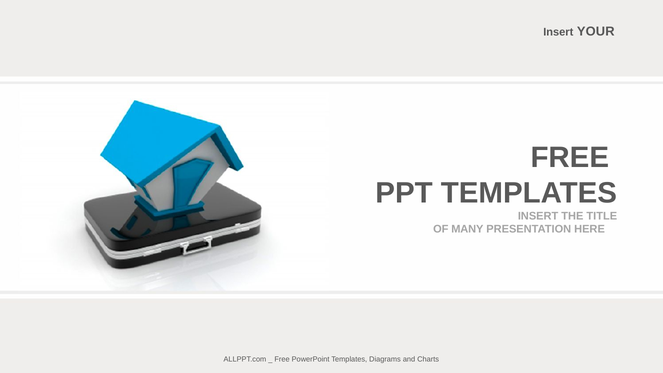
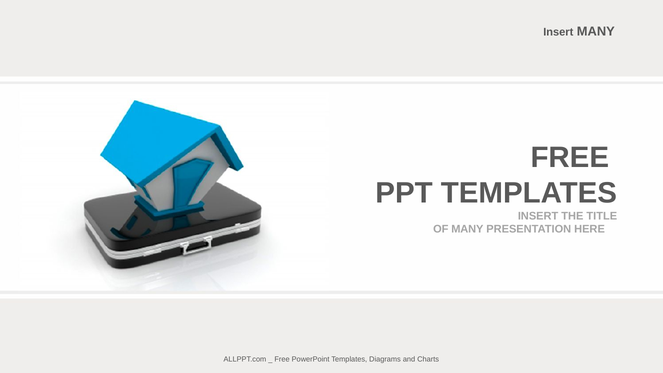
Insert YOUR: YOUR -> MANY
